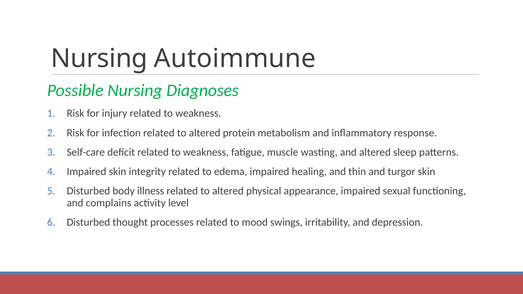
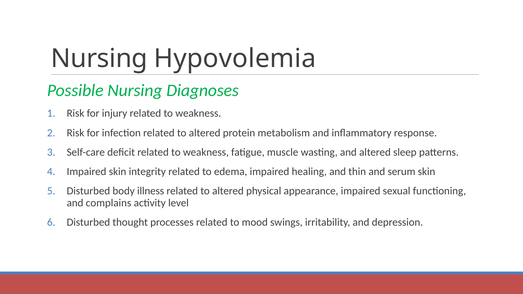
Autoimmune: Autoimmune -> Hypovolemia
turgor: turgor -> serum
